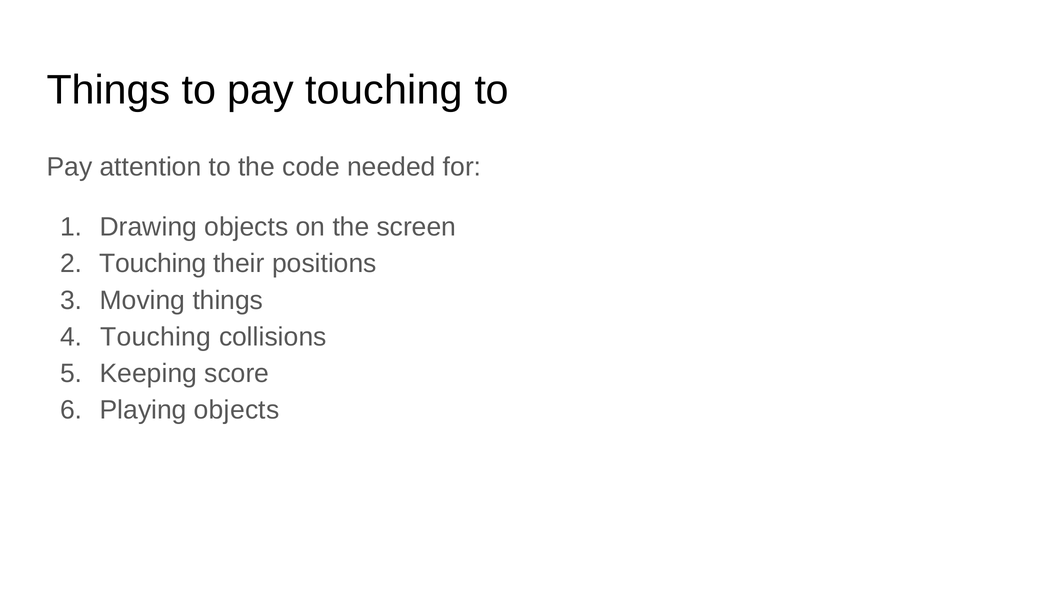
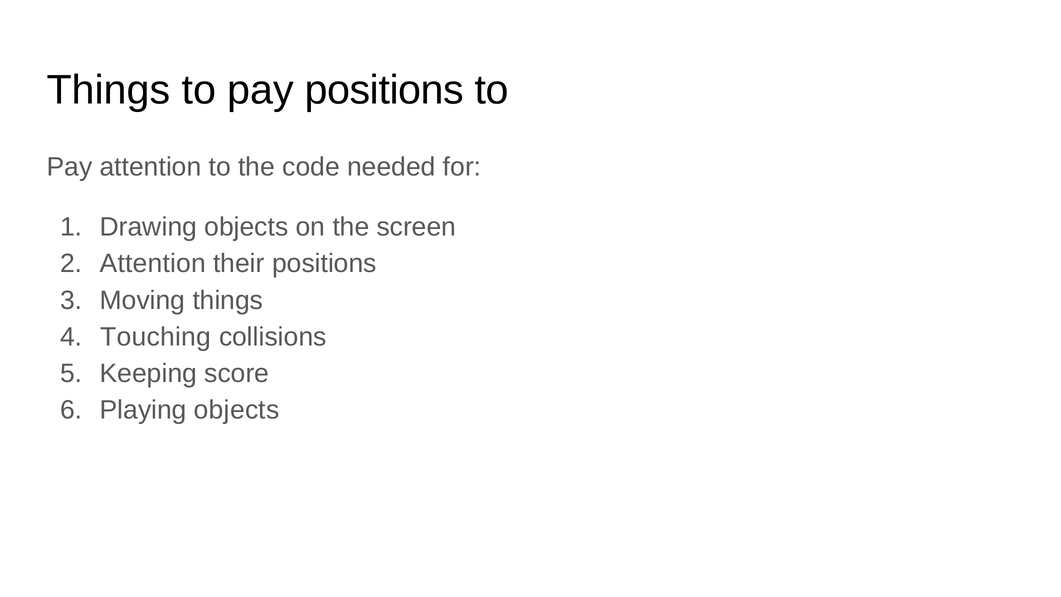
pay touching: touching -> positions
Touching at (153, 264): Touching -> Attention
